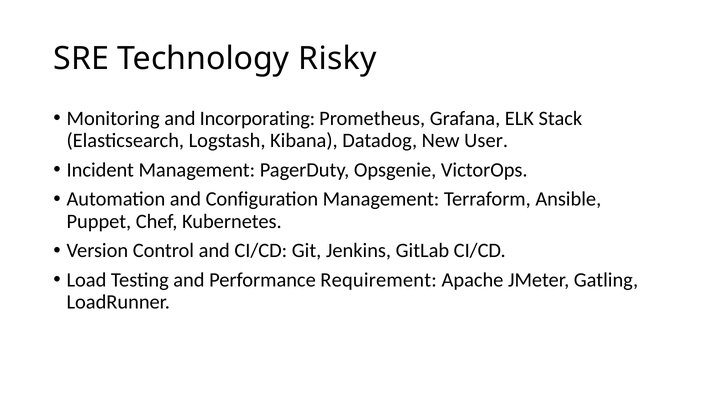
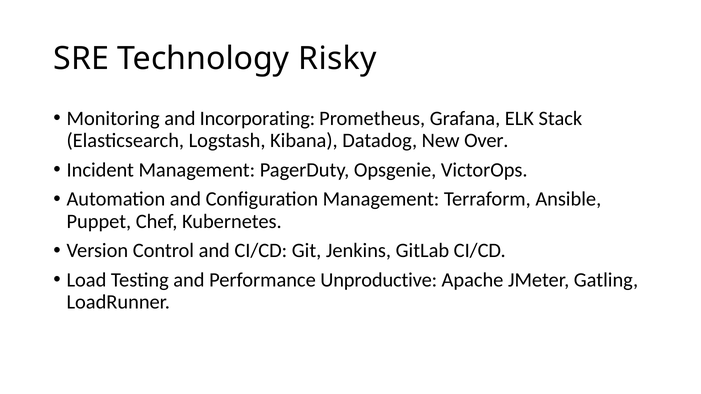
User: User -> Over
Requirement: Requirement -> Unproductive
